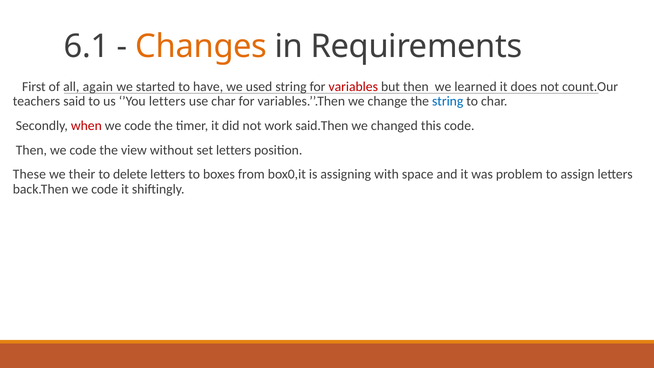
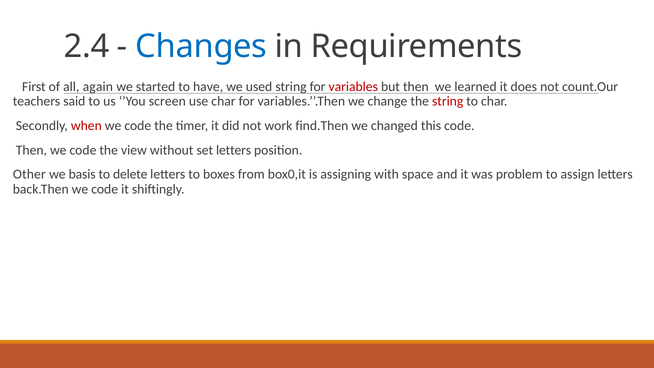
6.1: 6.1 -> 2.4
Changes colour: orange -> blue
’You letters: letters -> screen
string at (448, 101) colour: blue -> red
said.Then: said.Then -> find.Then
These: These -> Other
their: their -> basis
